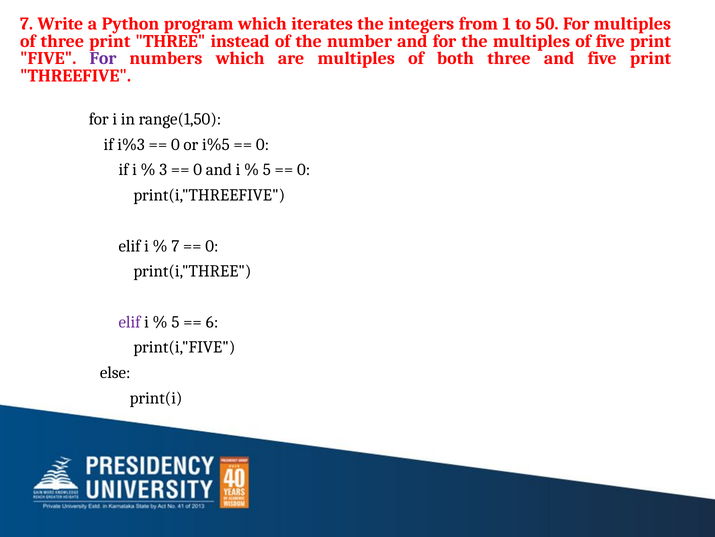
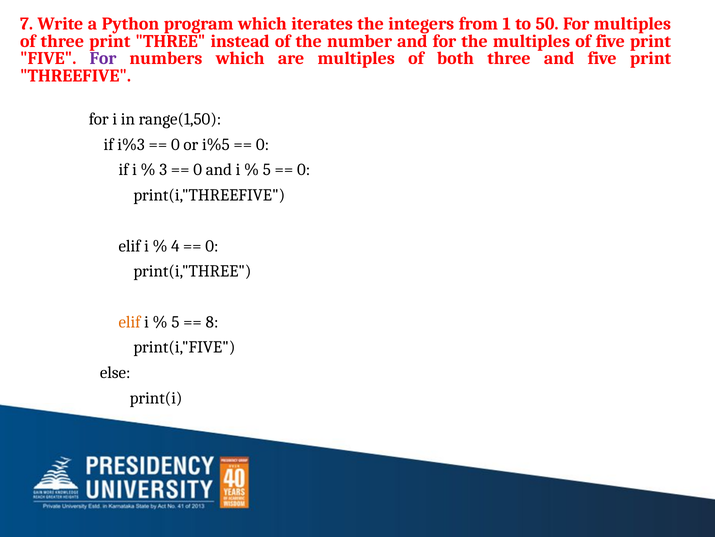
7 at (175, 246): 7 -> 4
elif at (129, 322) colour: purple -> orange
6: 6 -> 8
